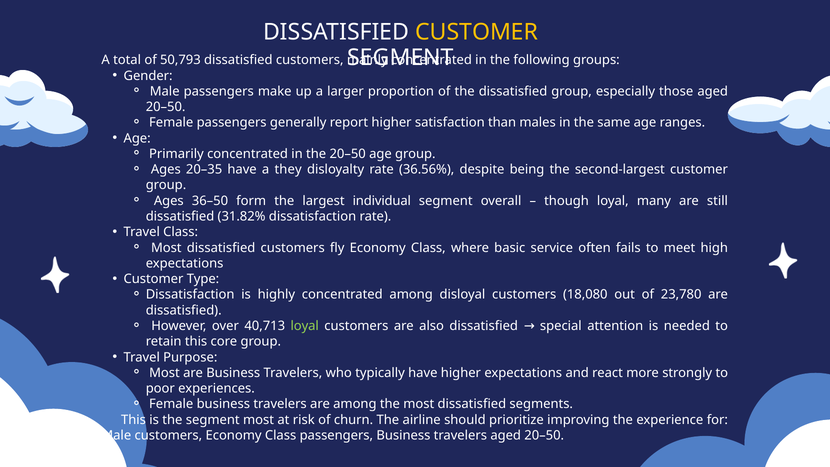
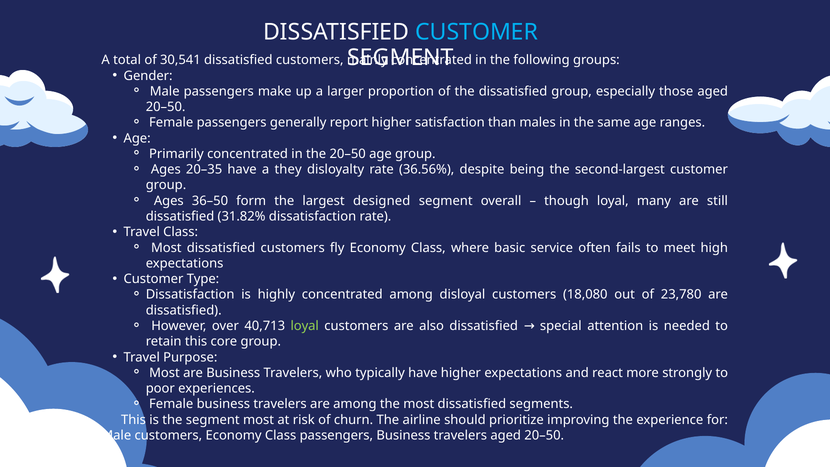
CUSTOMER at (477, 32) colour: yellow -> light blue
50,793: 50,793 -> 30,541
individual: individual -> designed
